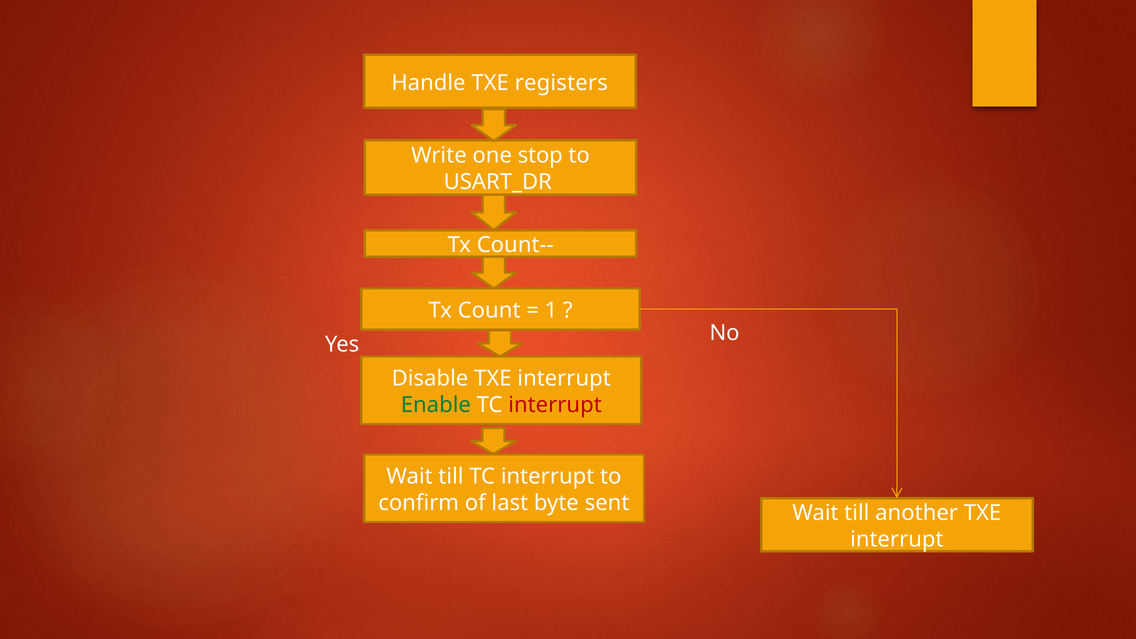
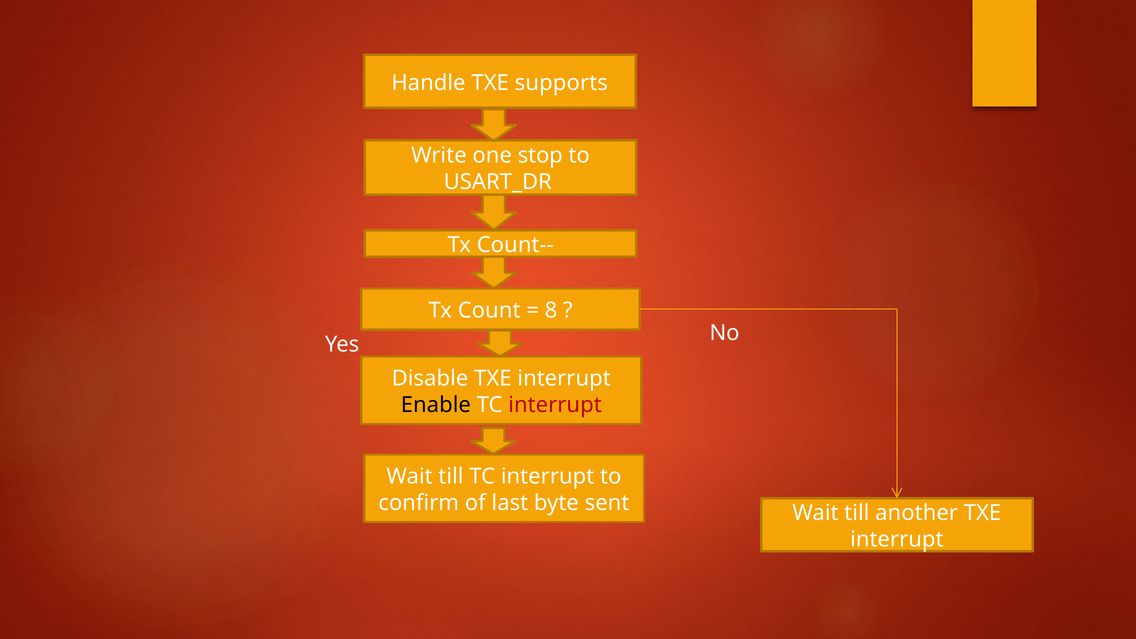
registers: registers -> supports
1: 1 -> 8
Enable colour: green -> black
